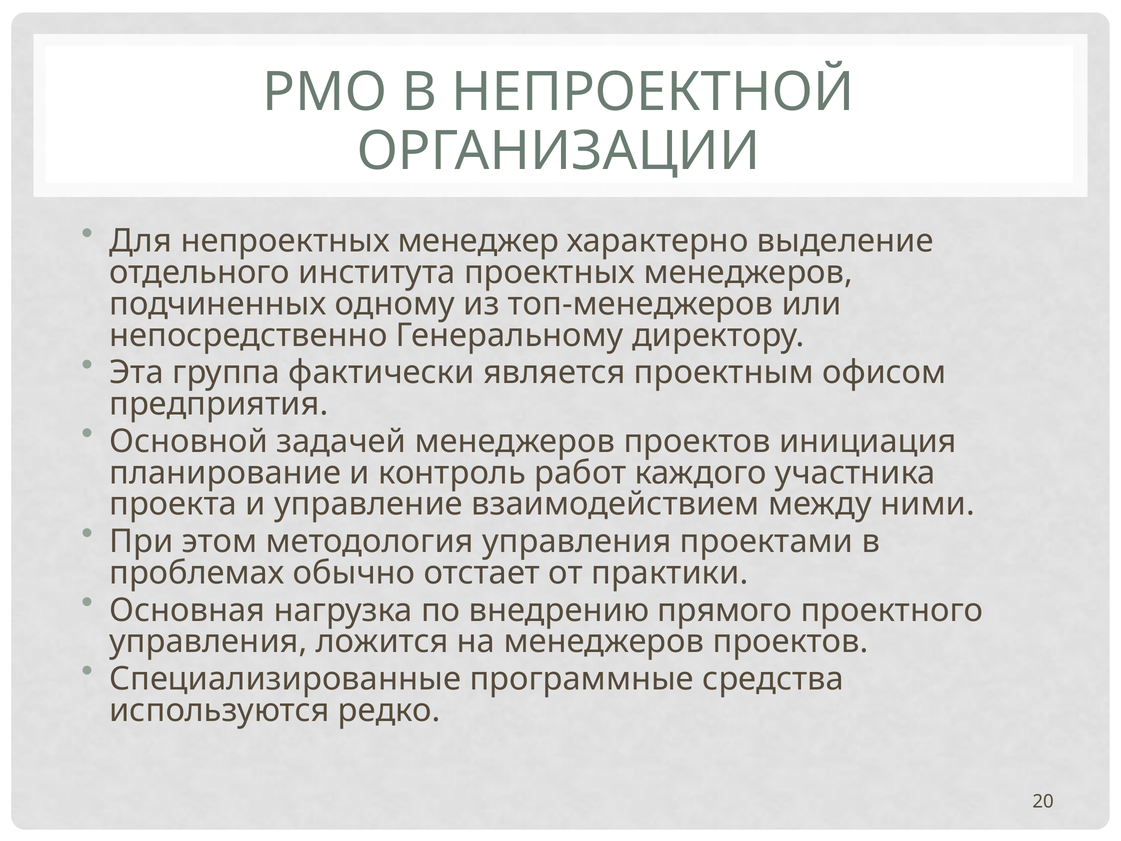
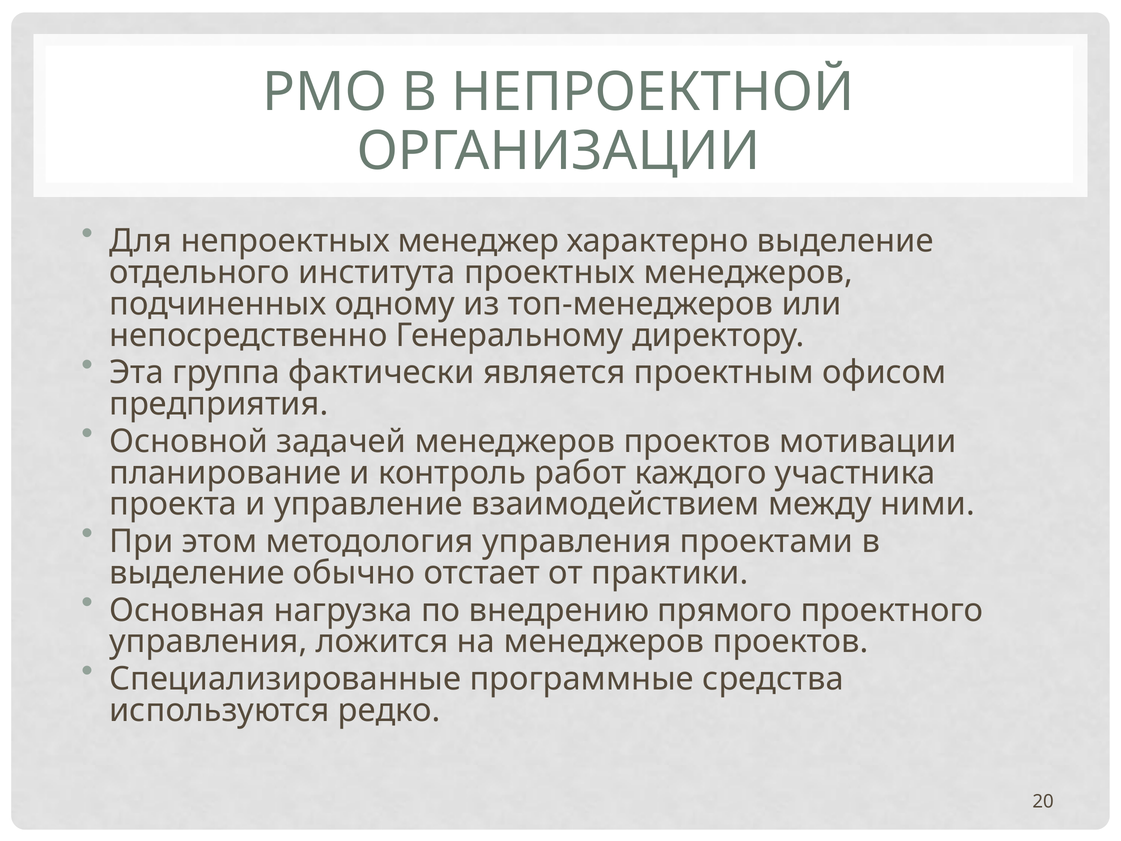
инициация: инициация -> мотивации
проблемах at (197, 573): проблемах -> выделение
